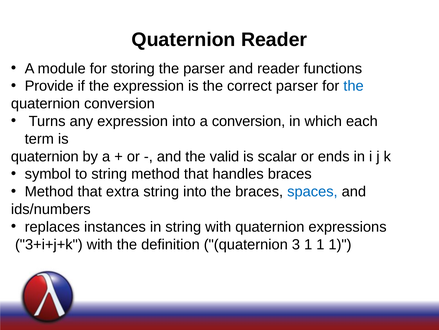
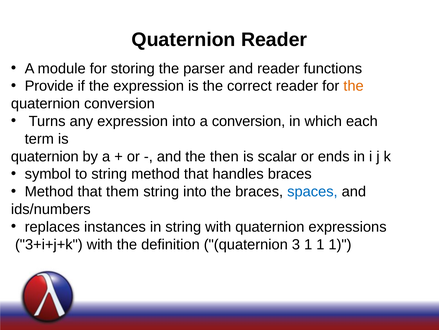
correct parser: parser -> reader
the at (354, 86) colour: blue -> orange
valid: valid -> then
extra: extra -> them
